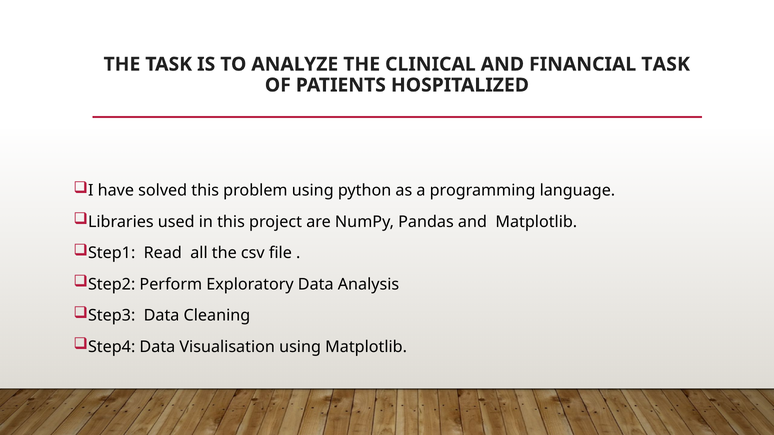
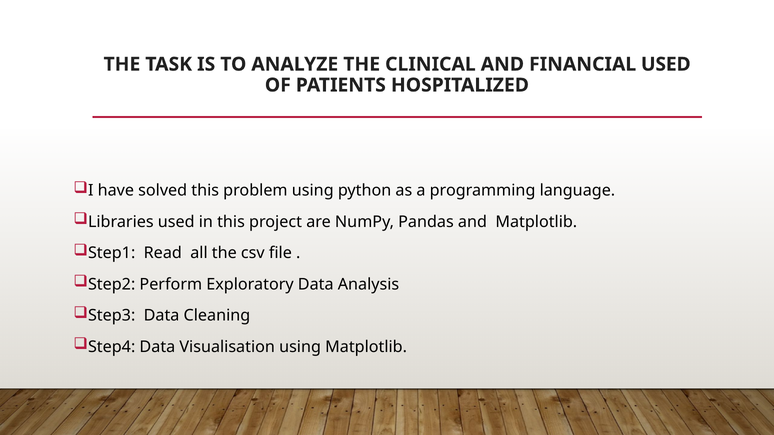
FINANCIAL TASK: TASK -> USED
